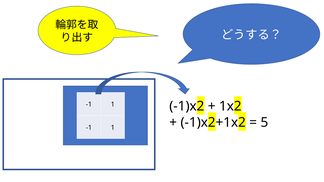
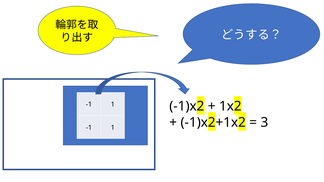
5: 5 -> 3
